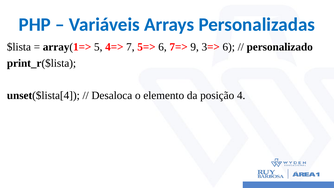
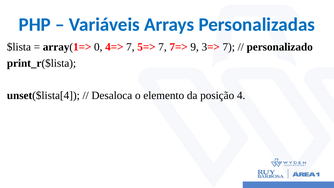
5: 5 -> 0
5=> 6: 6 -> 7
3=> 6: 6 -> 7
